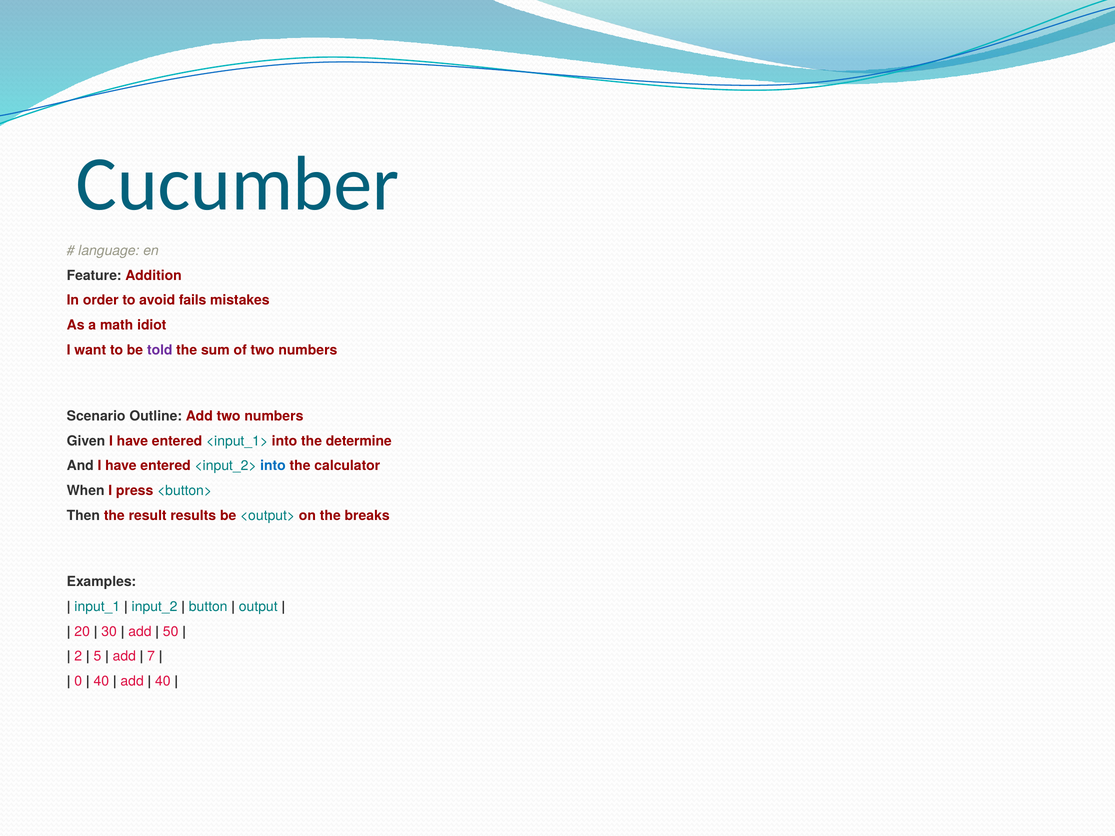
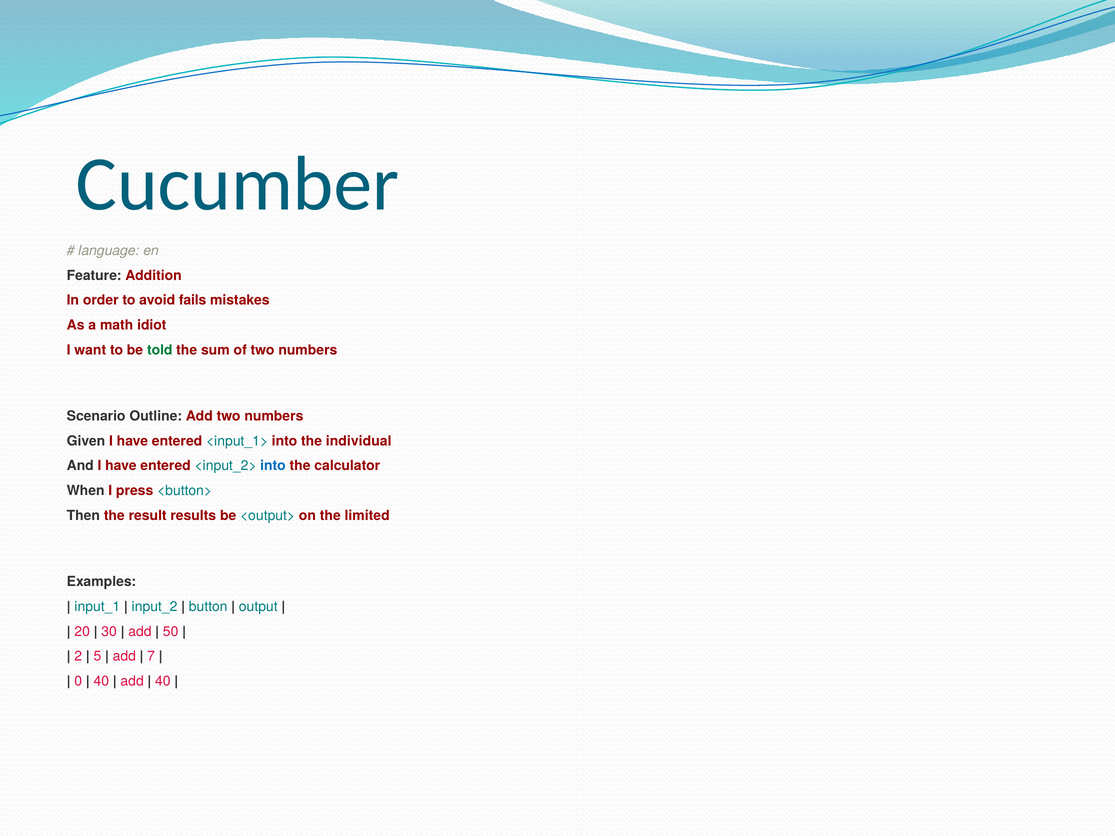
told colour: purple -> green
determine: determine -> individual
breaks: breaks -> limited
